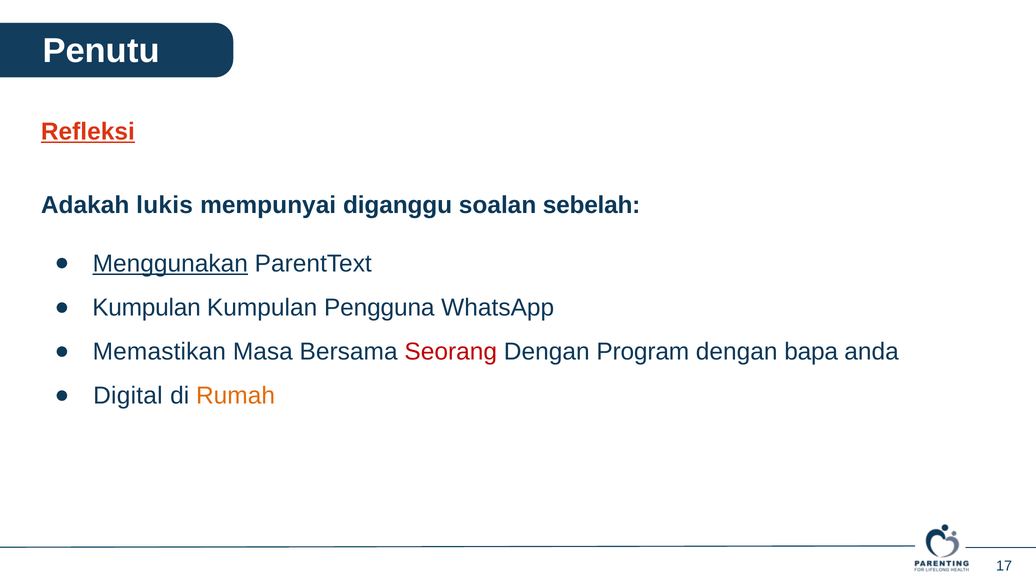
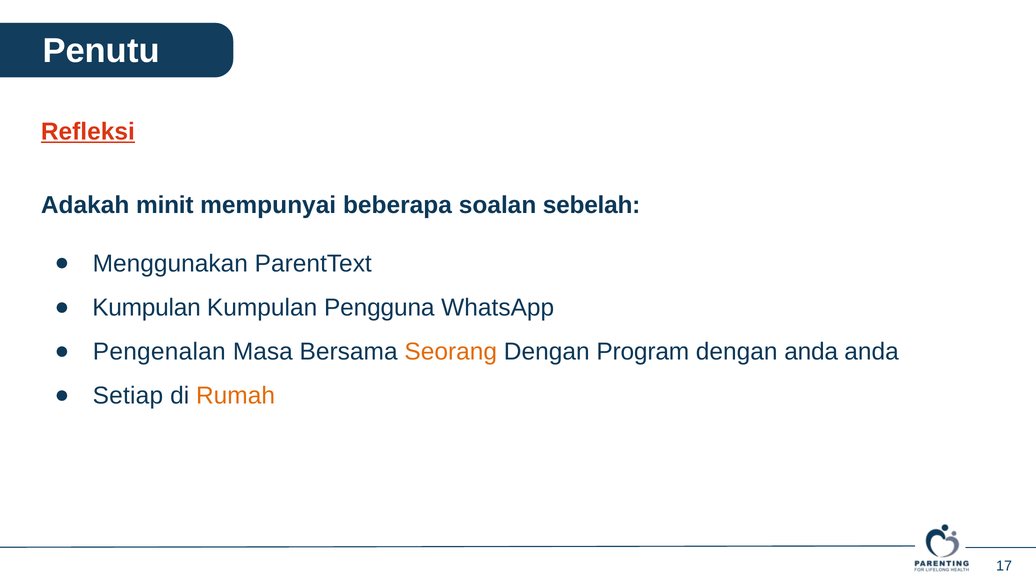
lukis: lukis -> minit
diganggu: diganggu -> beberapa
Menggunakan underline: present -> none
Memastikan: Memastikan -> Pengenalan
Seorang colour: red -> orange
dengan bapa: bapa -> anda
Digital: Digital -> Setiap
